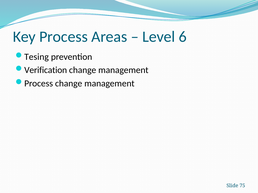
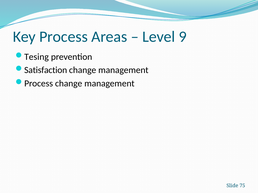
6: 6 -> 9
Verification: Verification -> Satisfaction
